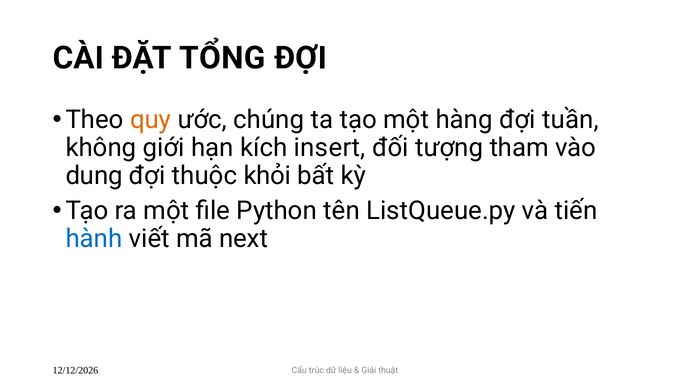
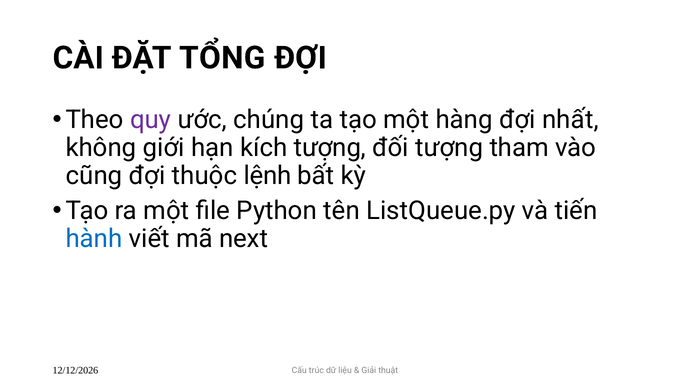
quy colour: orange -> purple
tuần: tuần -> nhất
kích insert: insert -> tượng
dung: dung -> cũng
khỏi: khỏi -> lệnh
